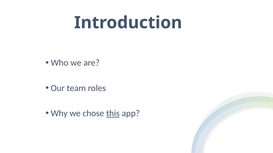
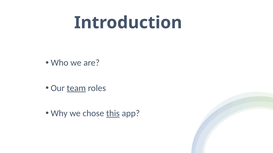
team underline: none -> present
